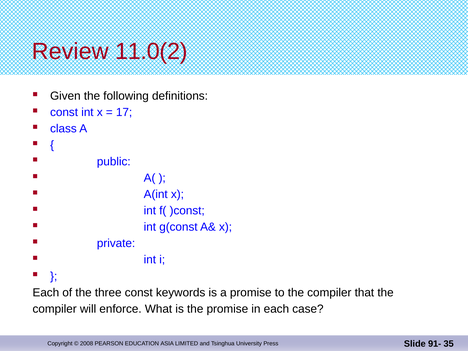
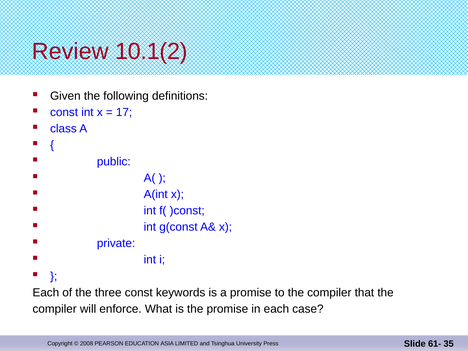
11.0(2: 11.0(2 -> 10.1(2
91-: 91- -> 61-
